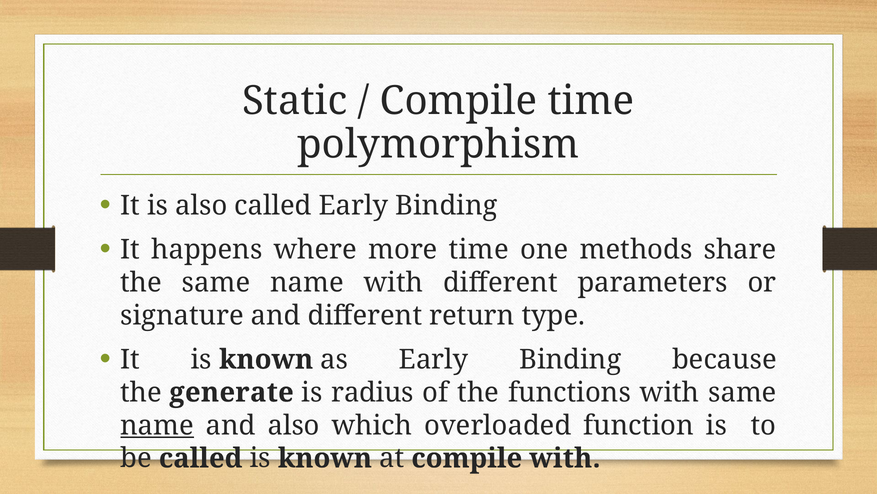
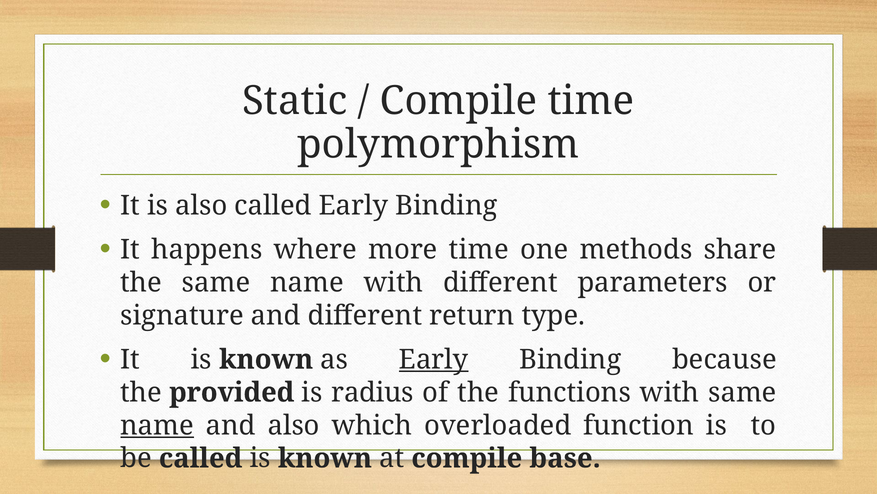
Early at (434, 359) underline: none -> present
generate: generate -> provided
compile with: with -> base
